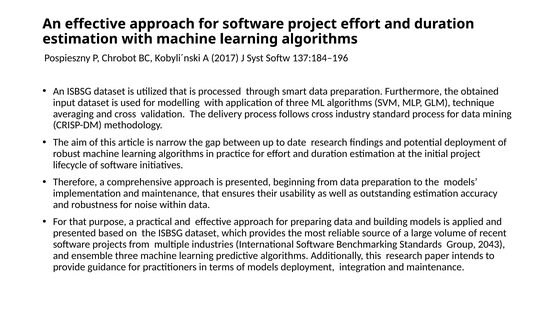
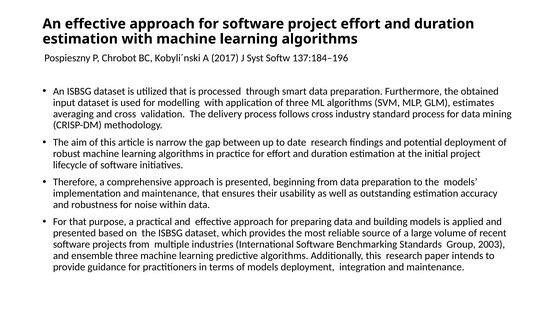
technique: technique -> estimates
2043: 2043 -> 2003
